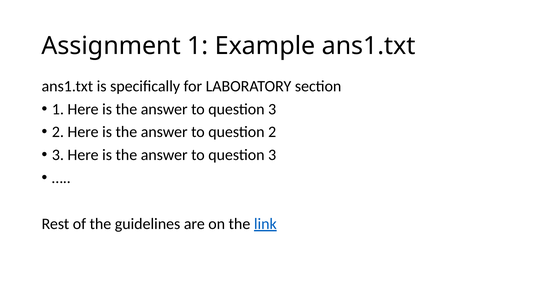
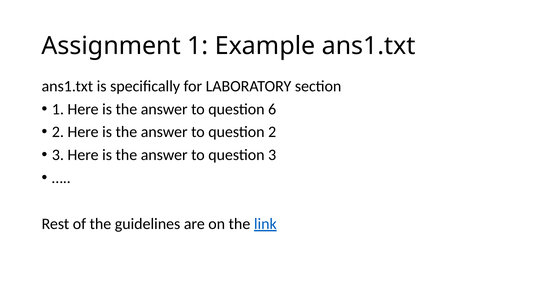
3 at (272, 109): 3 -> 6
